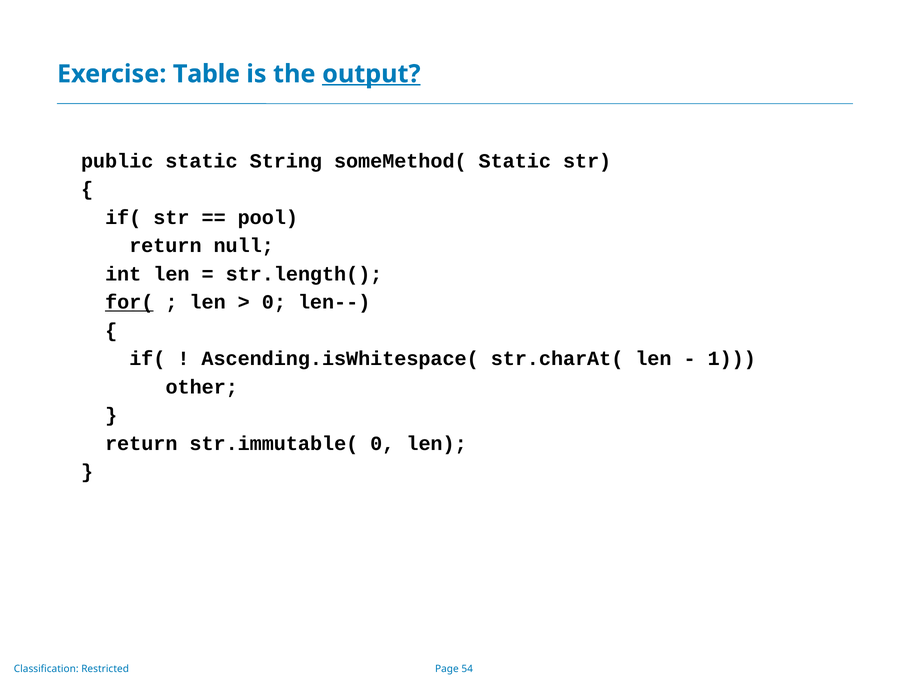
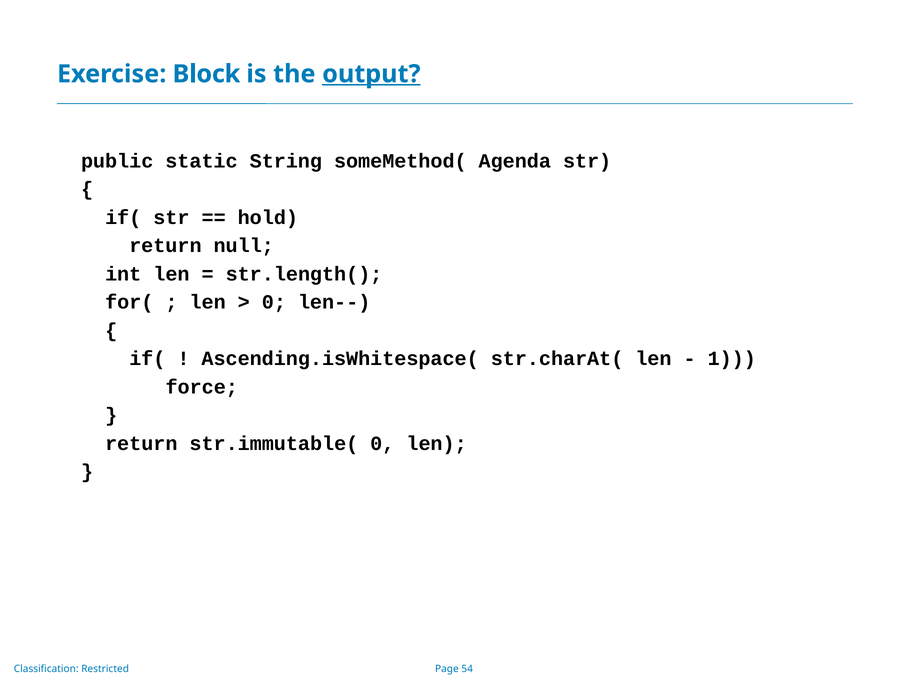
Table: Table -> Block
someMethod( Static: Static -> Agenda
pool: pool -> hold
for( underline: present -> none
other: other -> force
